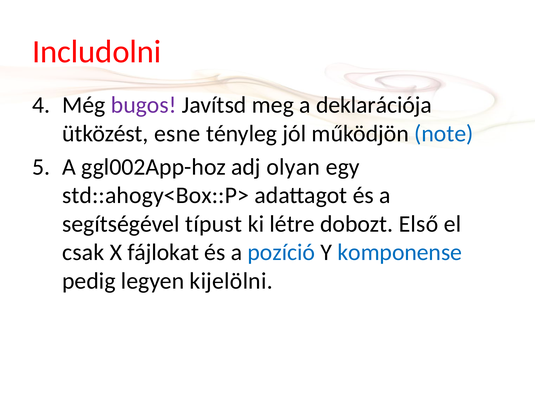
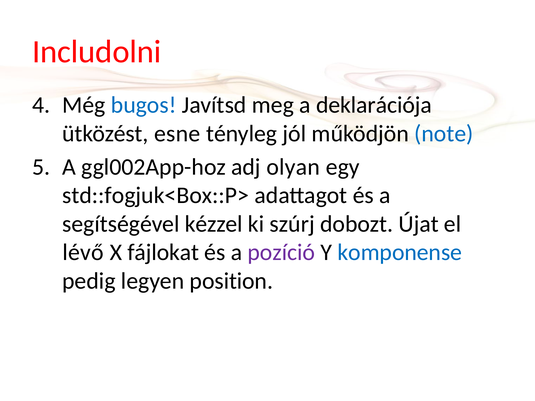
bugos colour: purple -> blue
std::ahogy<Box::P>: std::ahogy<Box::P> -> std::fogjuk<Box::P>
típust: típust -> kézzel
létre: létre -> szúrj
Első: Első -> Újat
csak: csak -> lévő
pozíció colour: blue -> purple
kijelölni: kijelölni -> position
